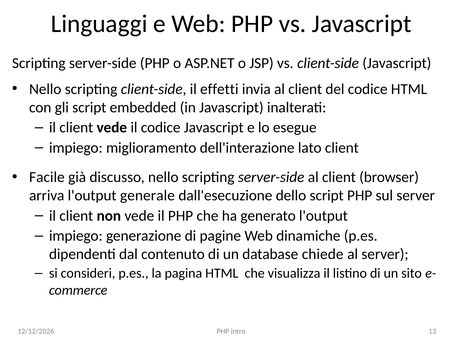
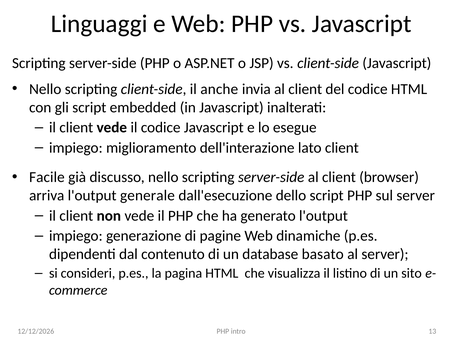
effetti: effetti -> anche
chiede: chiede -> basato
